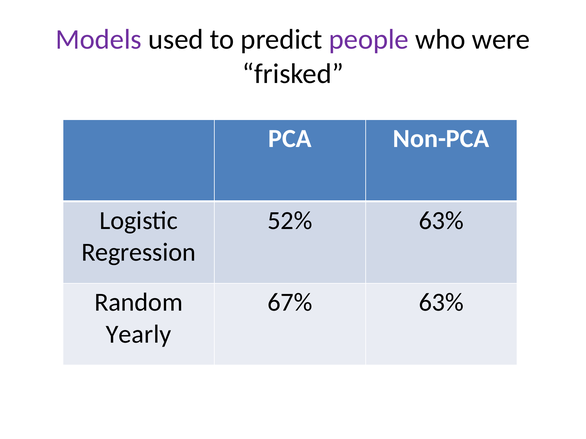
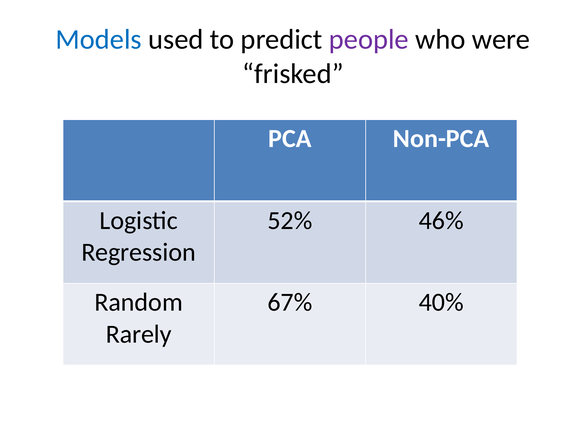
Models colour: purple -> blue
52% 63%: 63% -> 46%
67% 63%: 63% -> 40%
Yearly: Yearly -> Rarely
